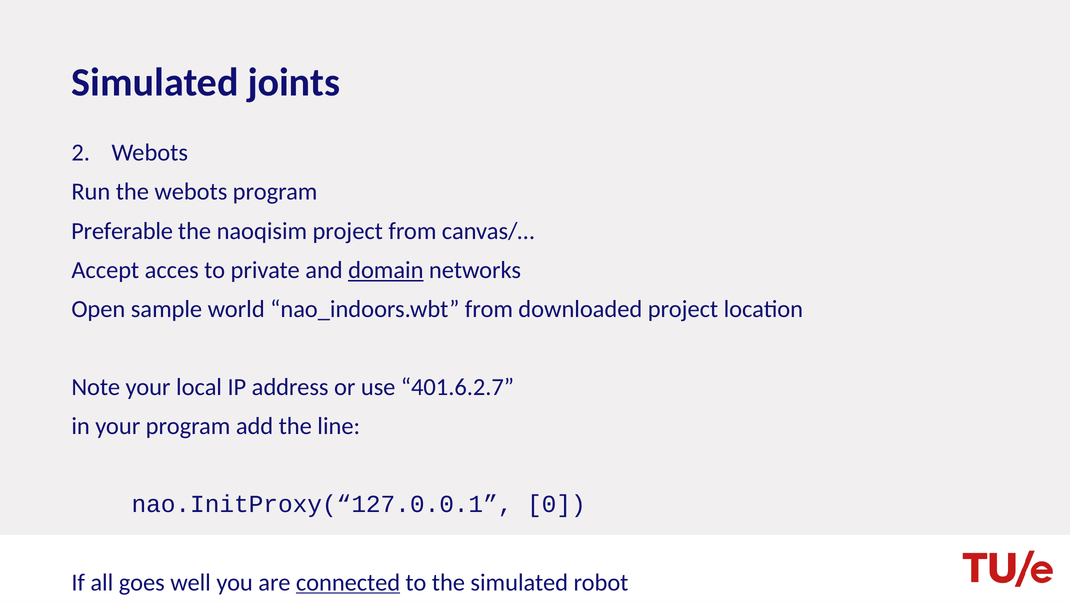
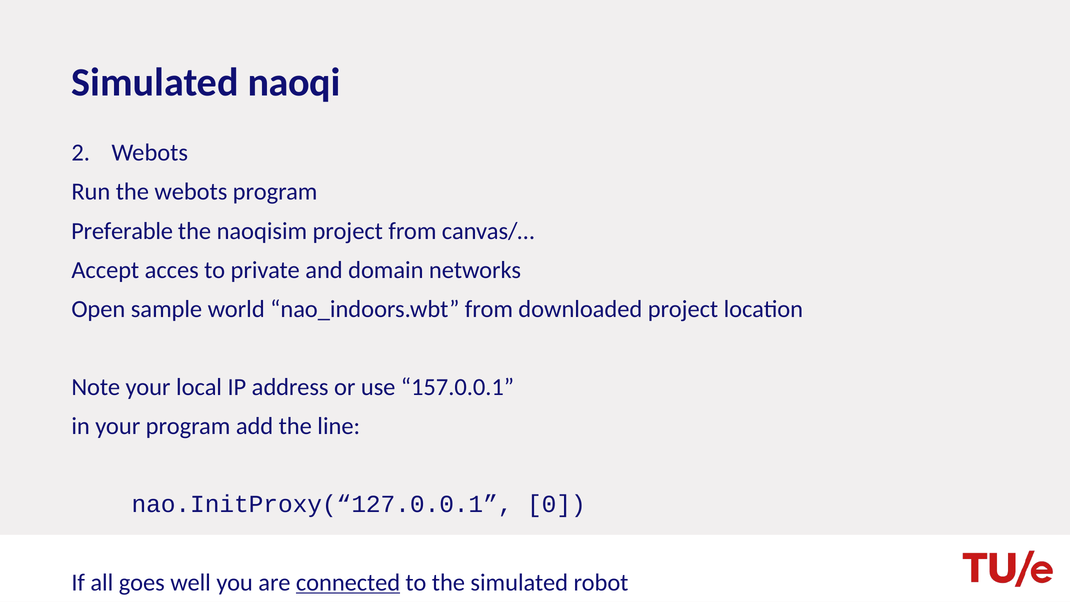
joints: joints -> naoqi
domain underline: present -> none
401.6.2.7: 401.6.2.7 -> 157.0.0.1
